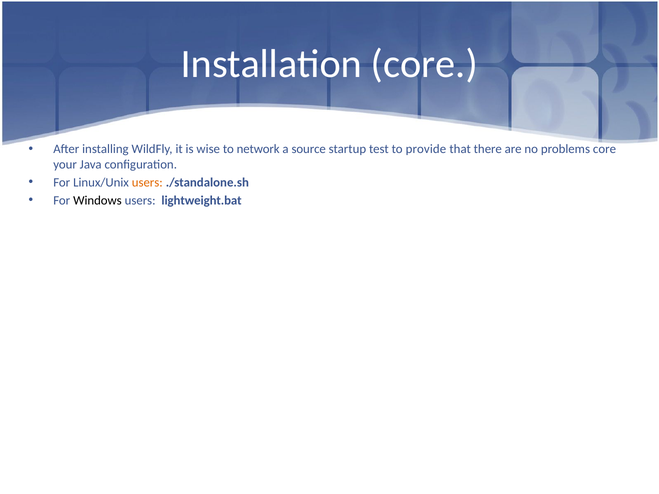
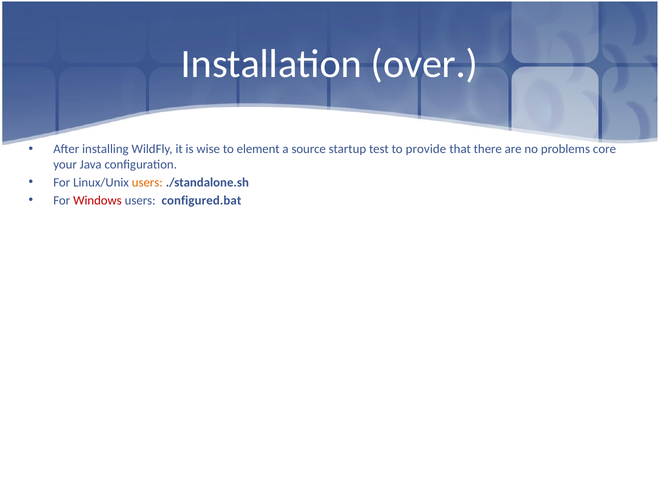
Installation core: core -> over
network: network -> element
Windows colour: black -> red
lightweight.bat: lightweight.bat -> configured.bat
